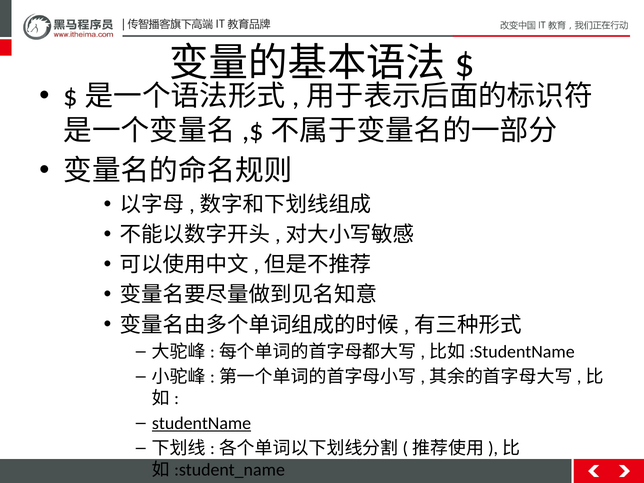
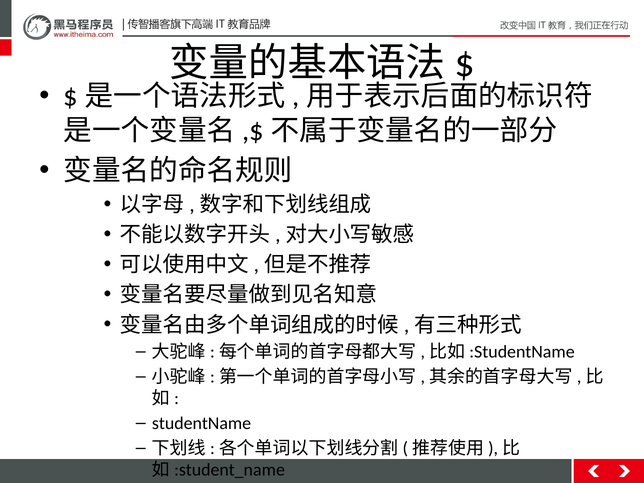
studentName underline: present -> none
